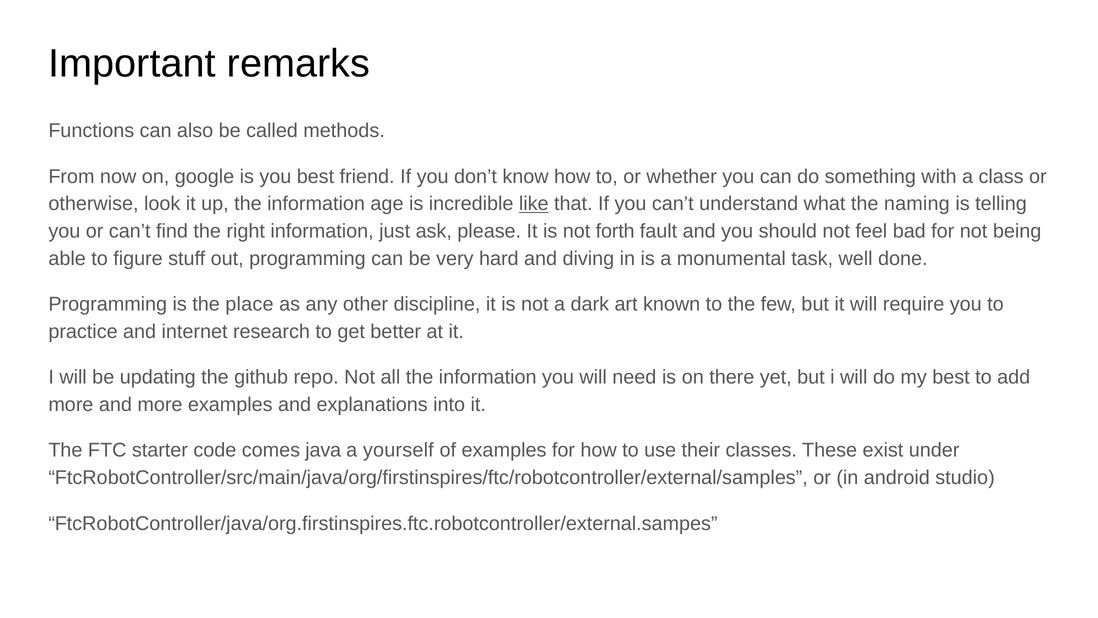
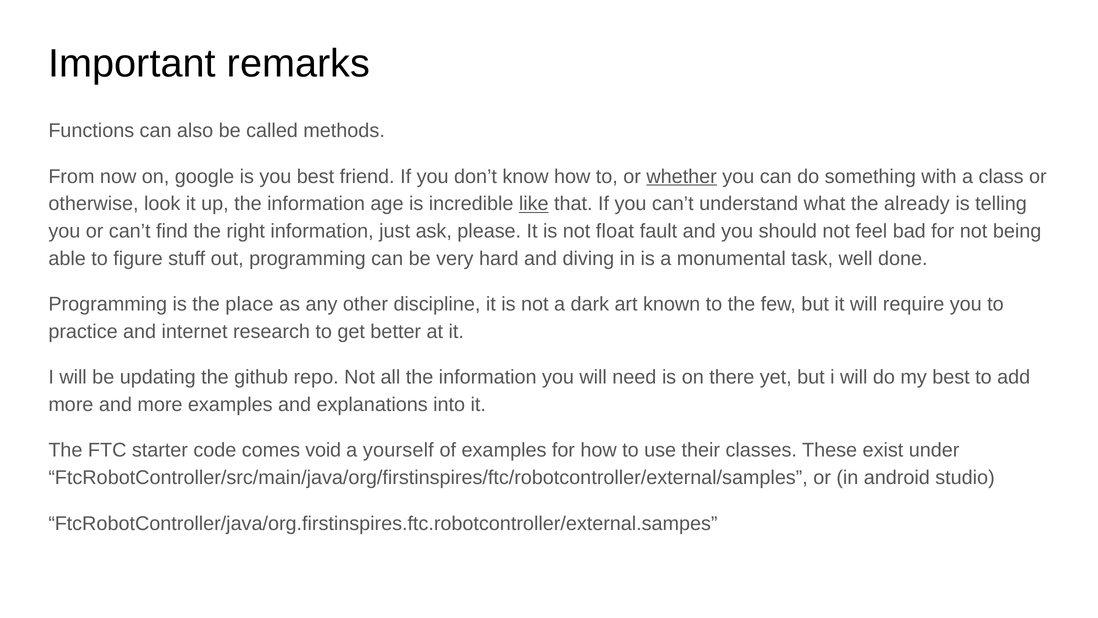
whether underline: none -> present
naming: naming -> already
forth: forth -> float
java: java -> void
